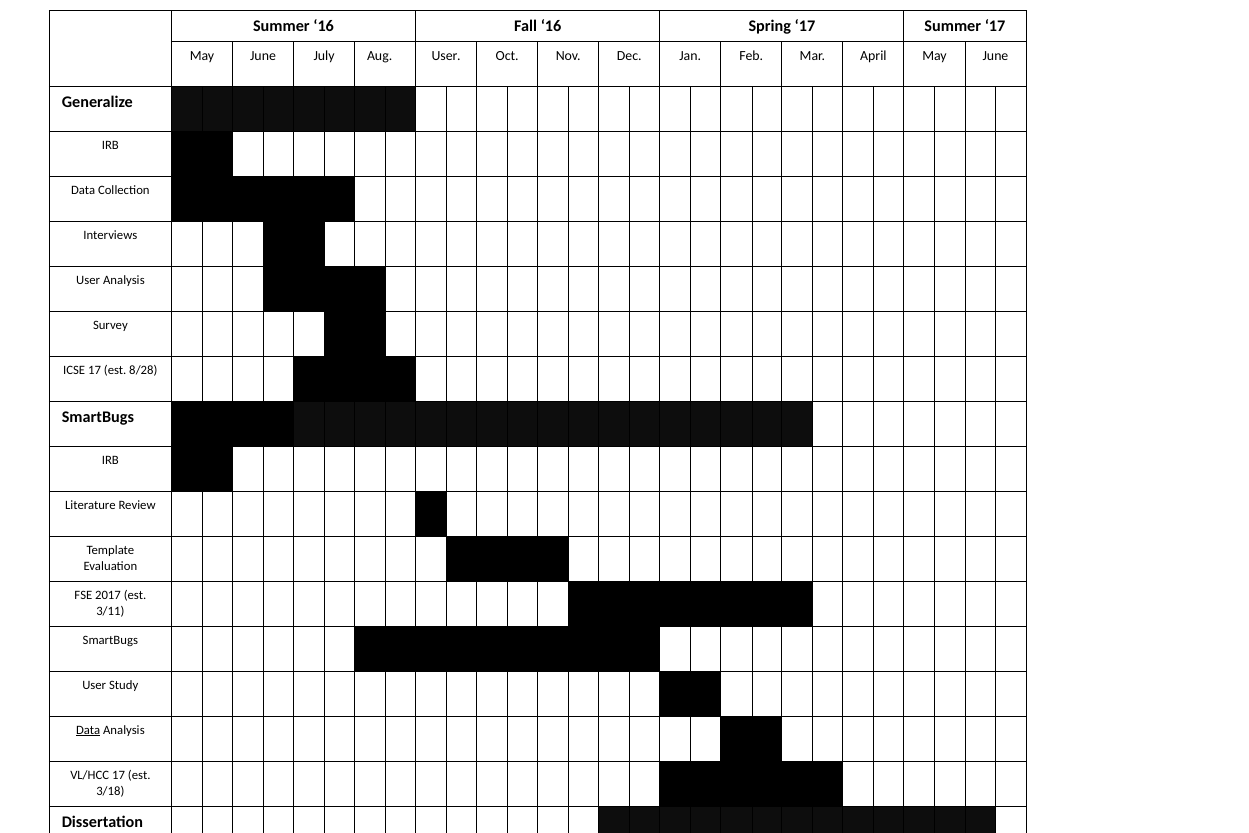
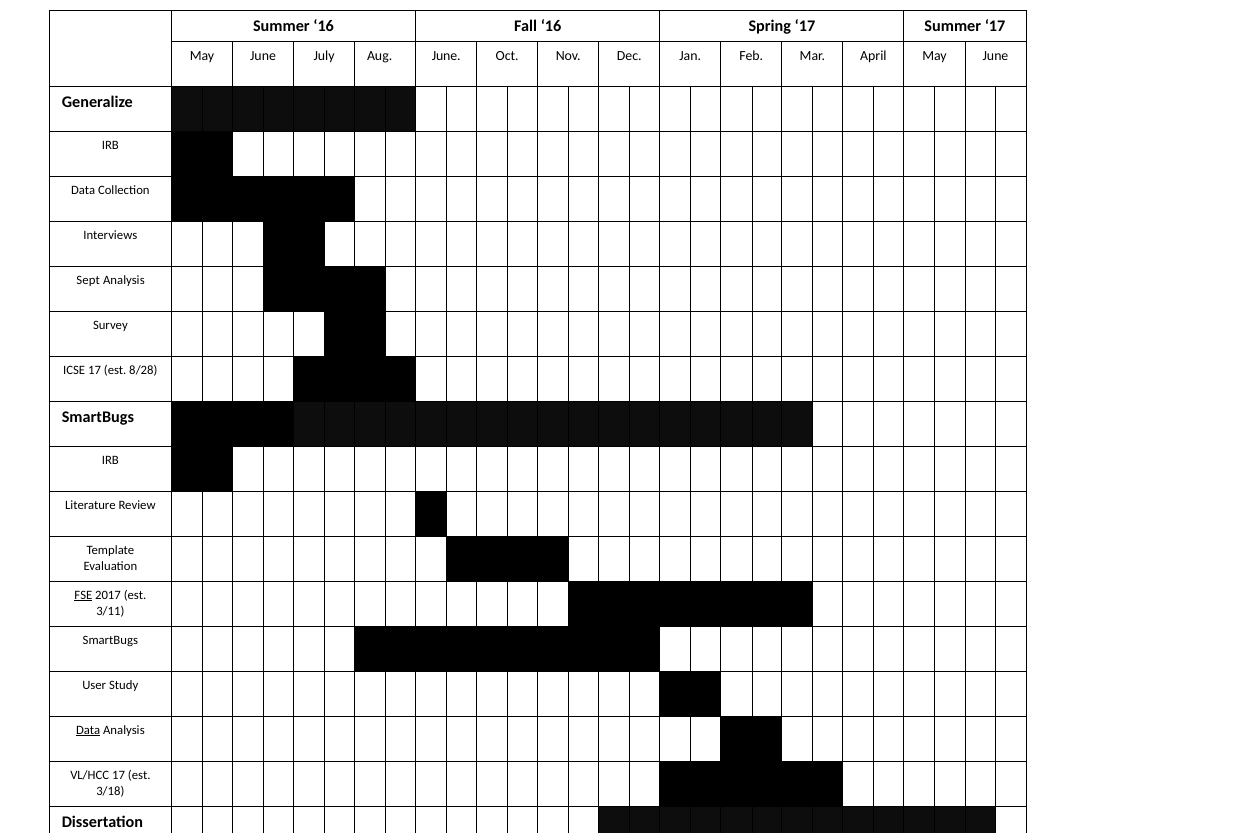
Aug User: User -> June
User at (88, 280): User -> Sept
FSE underline: none -> present
